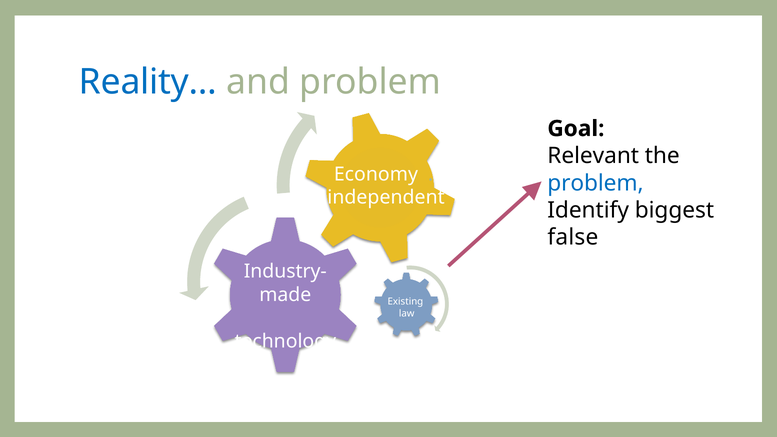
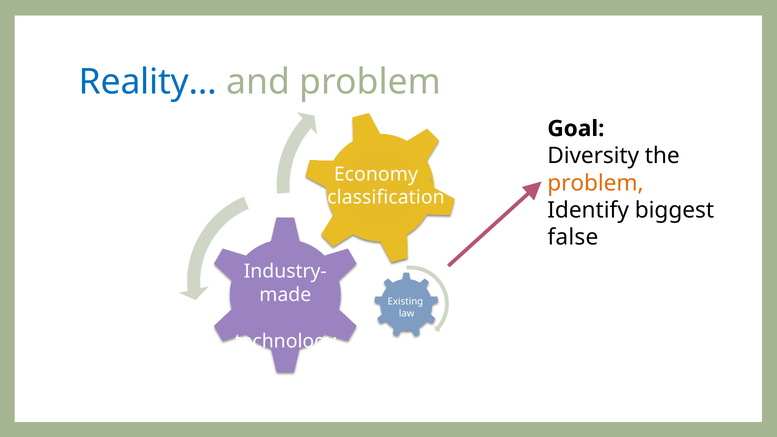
Relevant: Relevant -> Diversity
problem at (595, 183) colour: blue -> orange
independent: independent -> classification
